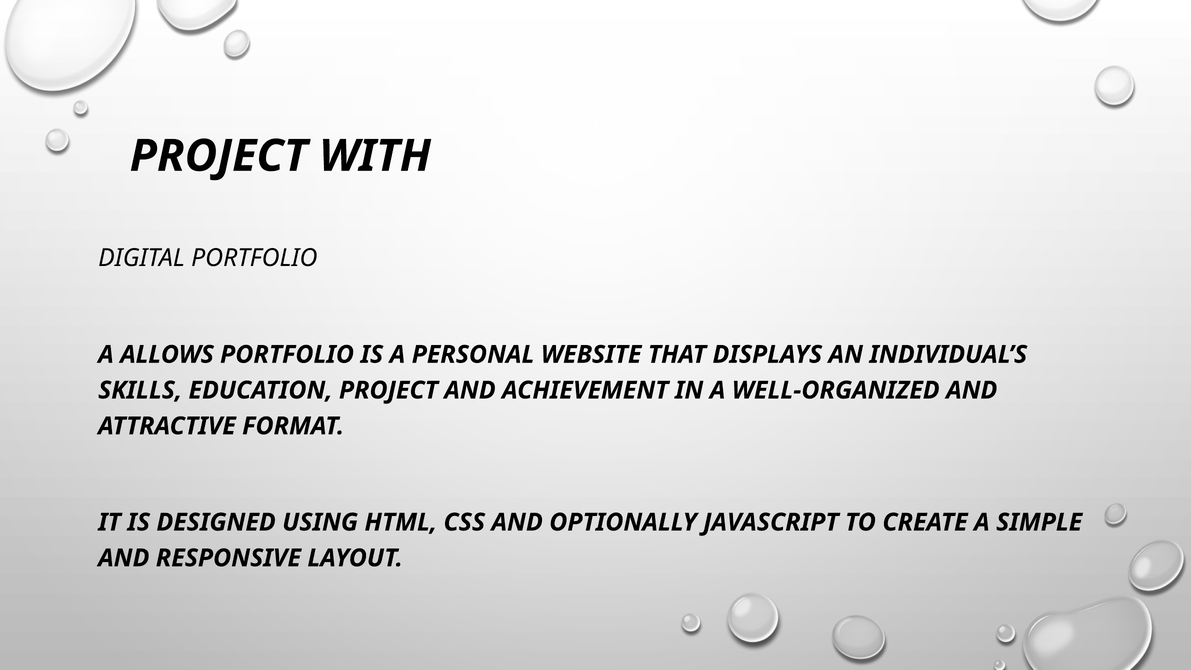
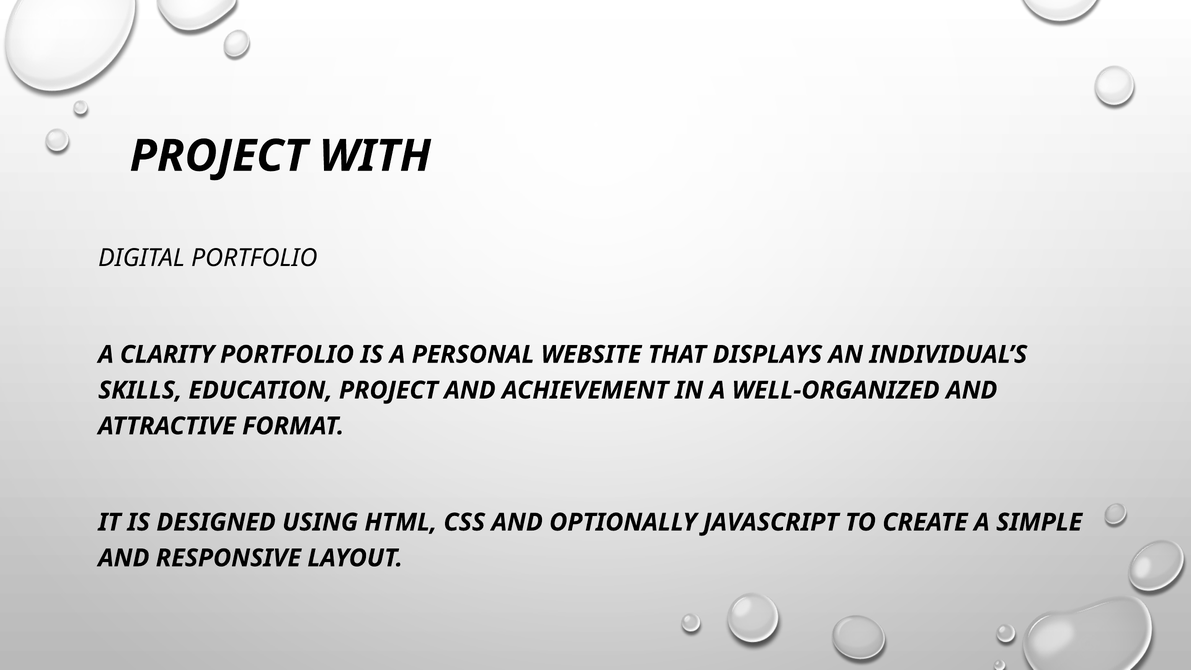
ALLOWS: ALLOWS -> CLARITY
